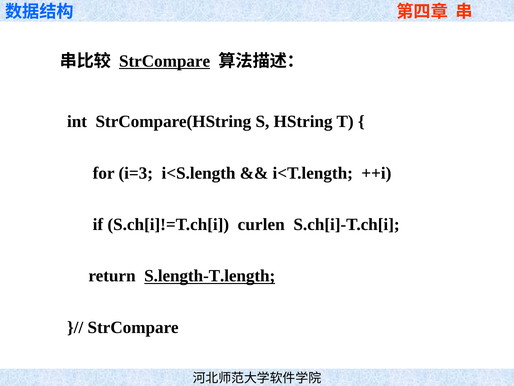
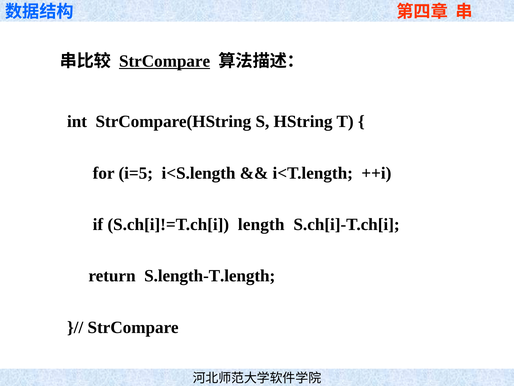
i=3: i=3 -> i=5
curlen: curlen -> length
S.length-T.length underline: present -> none
